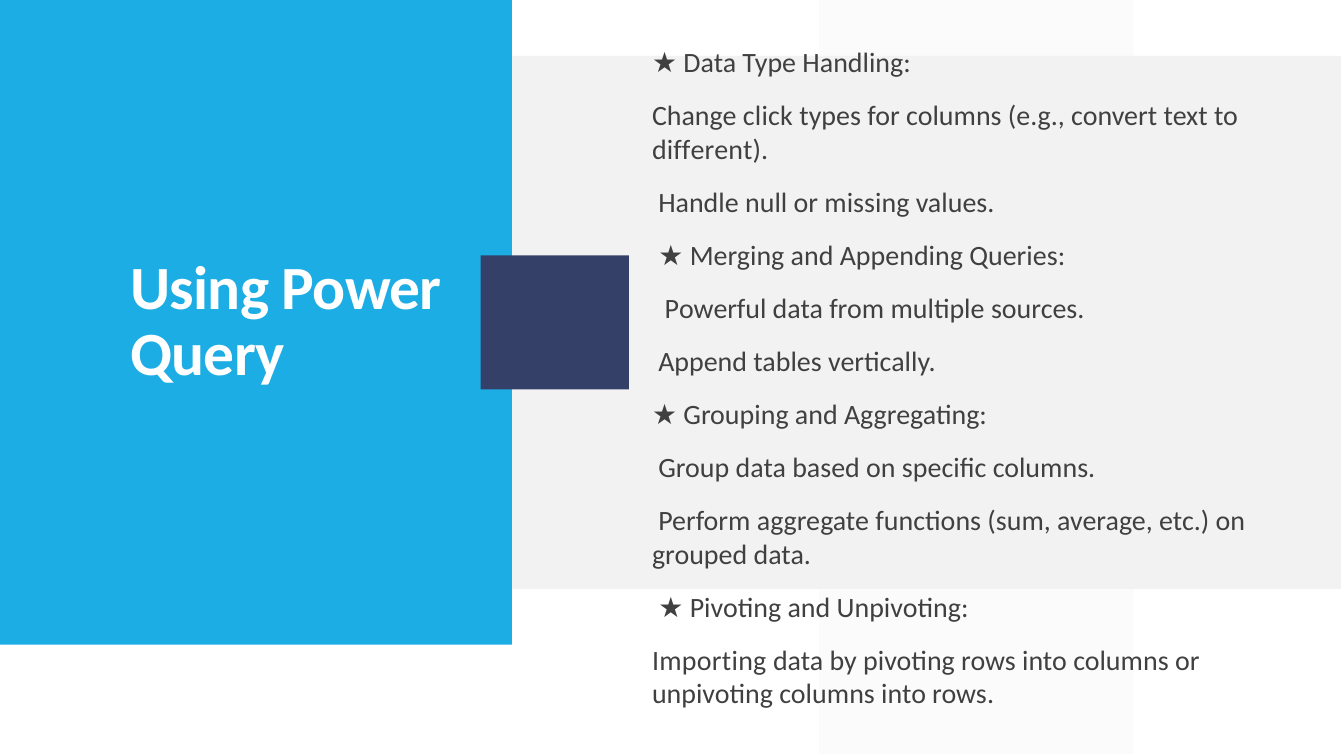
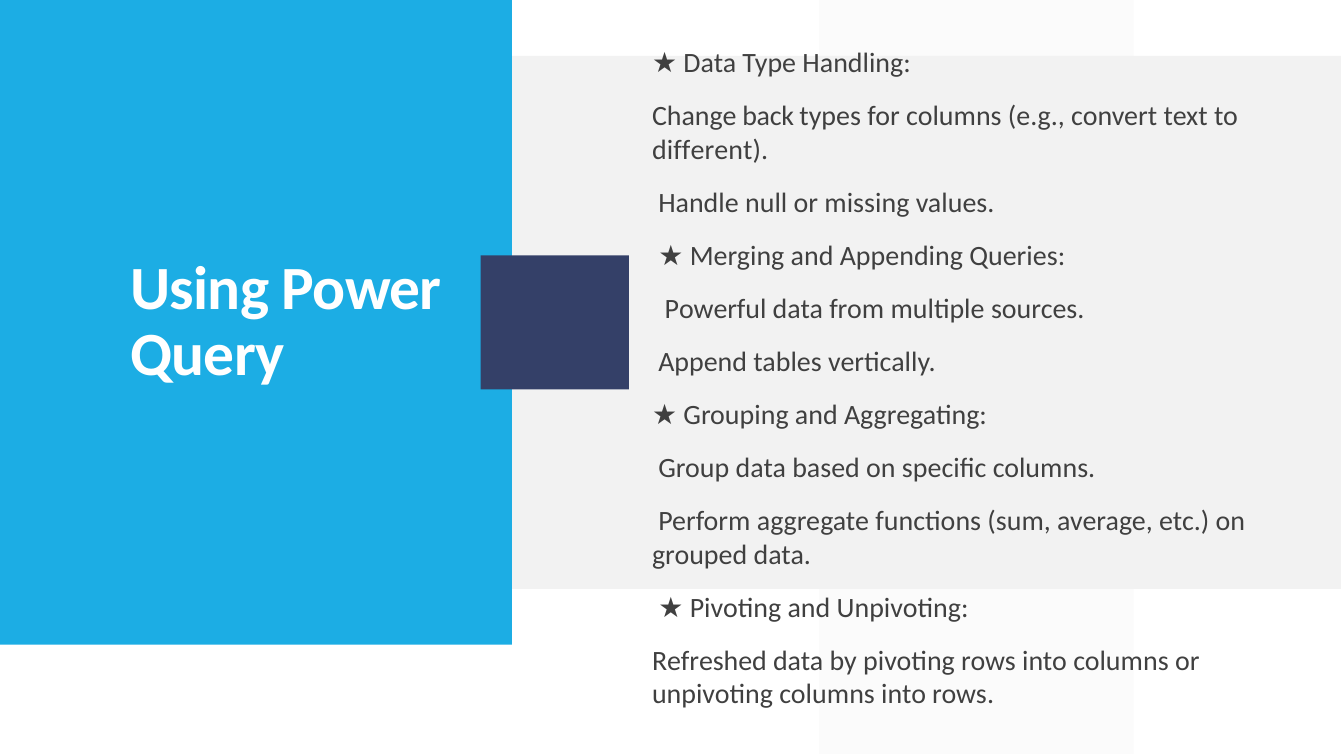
click: click -> back
Importing: Importing -> Refreshed
